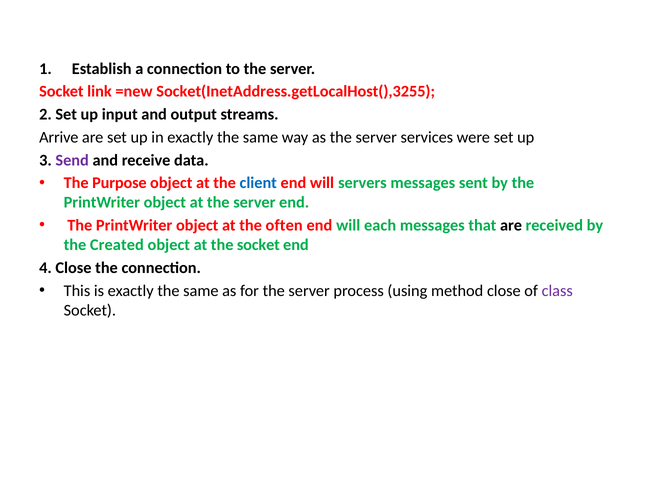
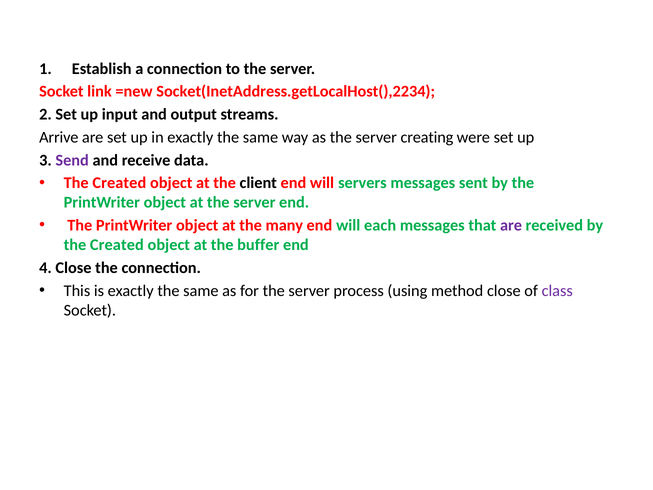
Socket(InetAddress.getLocalHost(),3255: Socket(InetAddress.getLocalHost(),3255 -> Socket(InetAddress.getLocalHost(),2234
services: services -> creating
Purpose at (119, 183): Purpose -> Created
client colour: blue -> black
often: often -> many
are at (511, 225) colour: black -> purple
the socket: socket -> buffer
